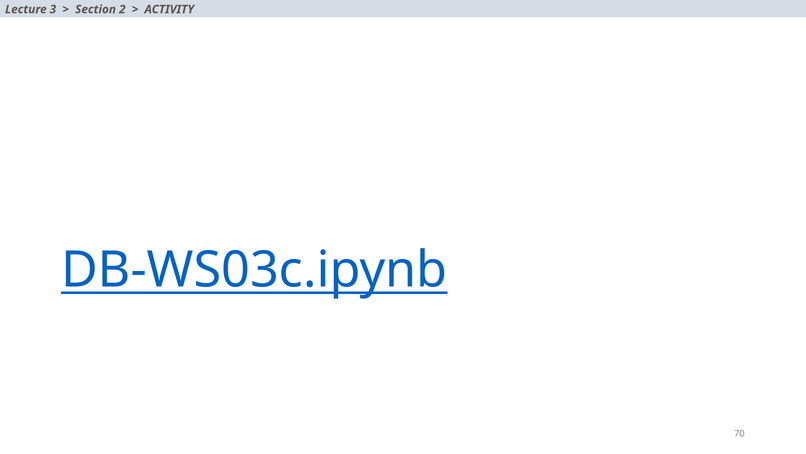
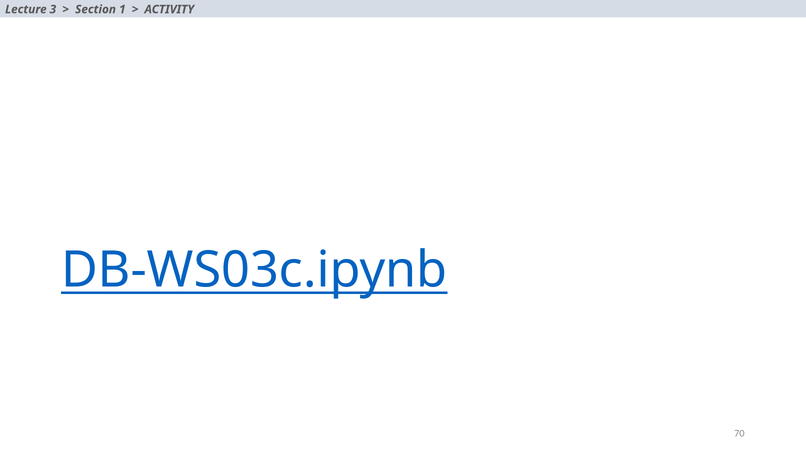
2: 2 -> 1
